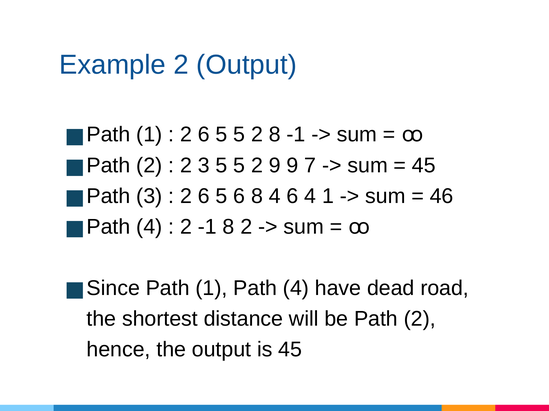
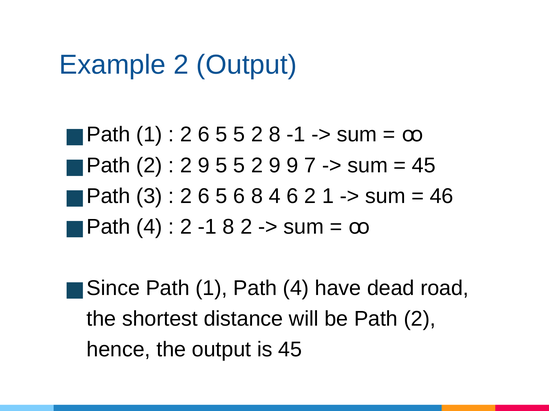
3 at (204, 166): 3 -> 9
6 4: 4 -> 2
